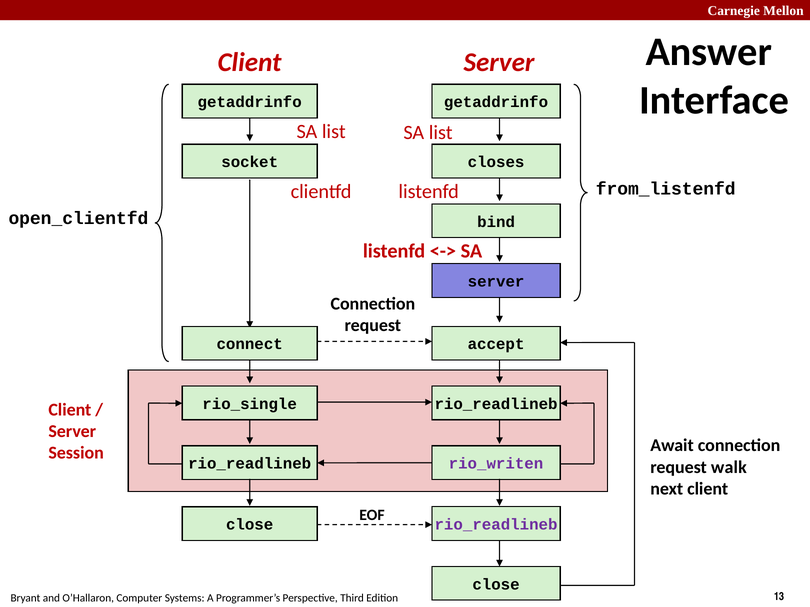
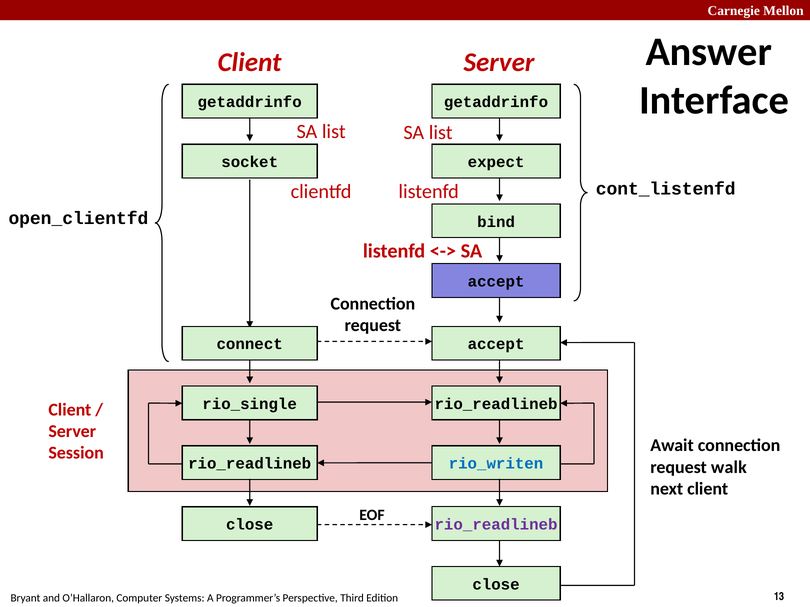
closes: closes -> expect
from_listenfd: from_listenfd -> cont_listenfd
server at (496, 282): server -> accept
rio_writen colour: purple -> blue
